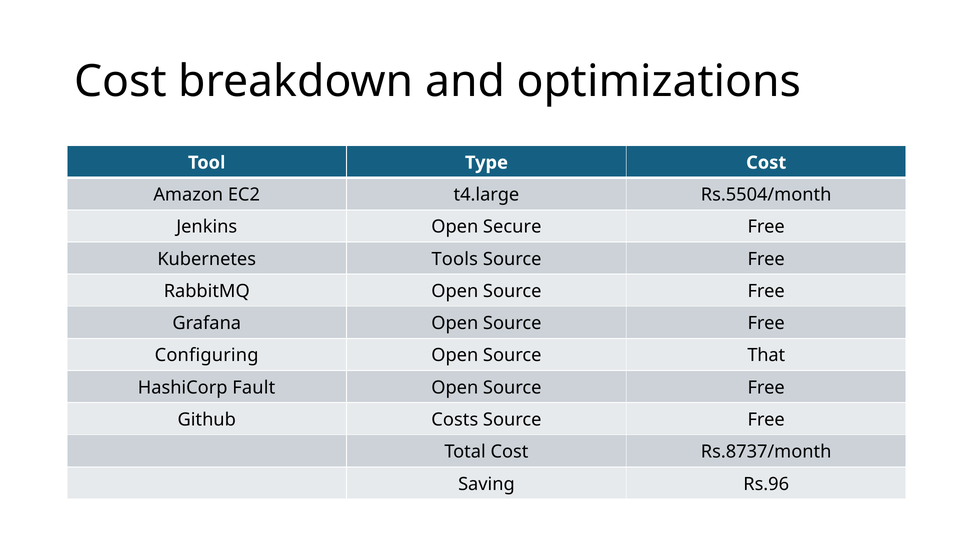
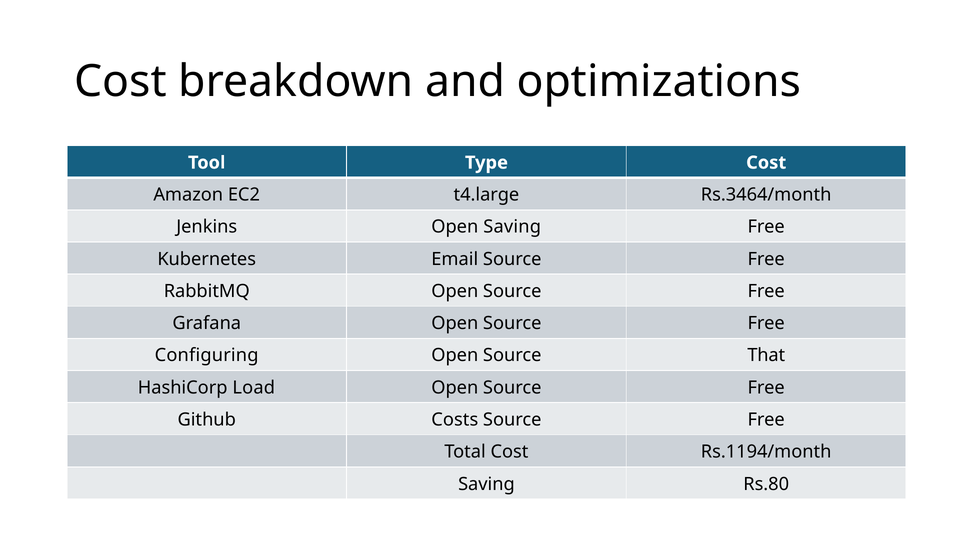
Rs.5504/month: Rs.5504/month -> Rs.3464/month
Open Secure: Secure -> Saving
Tools: Tools -> Email
Fault: Fault -> Load
Rs.8737/month: Rs.8737/month -> Rs.1194/month
Rs.96: Rs.96 -> Rs.80
